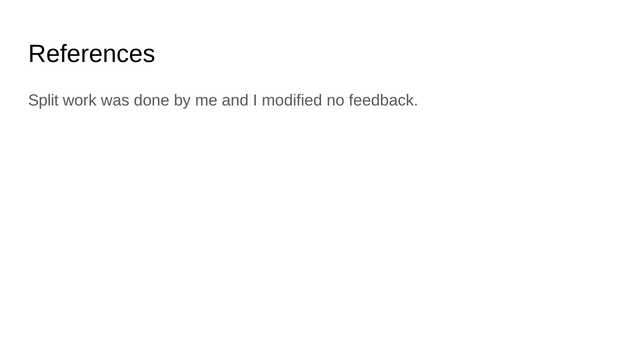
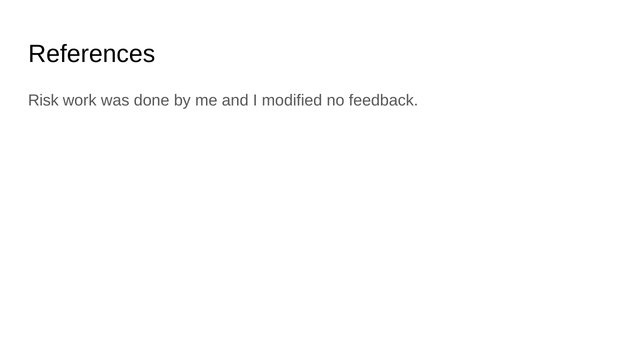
Split: Split -> Risk
